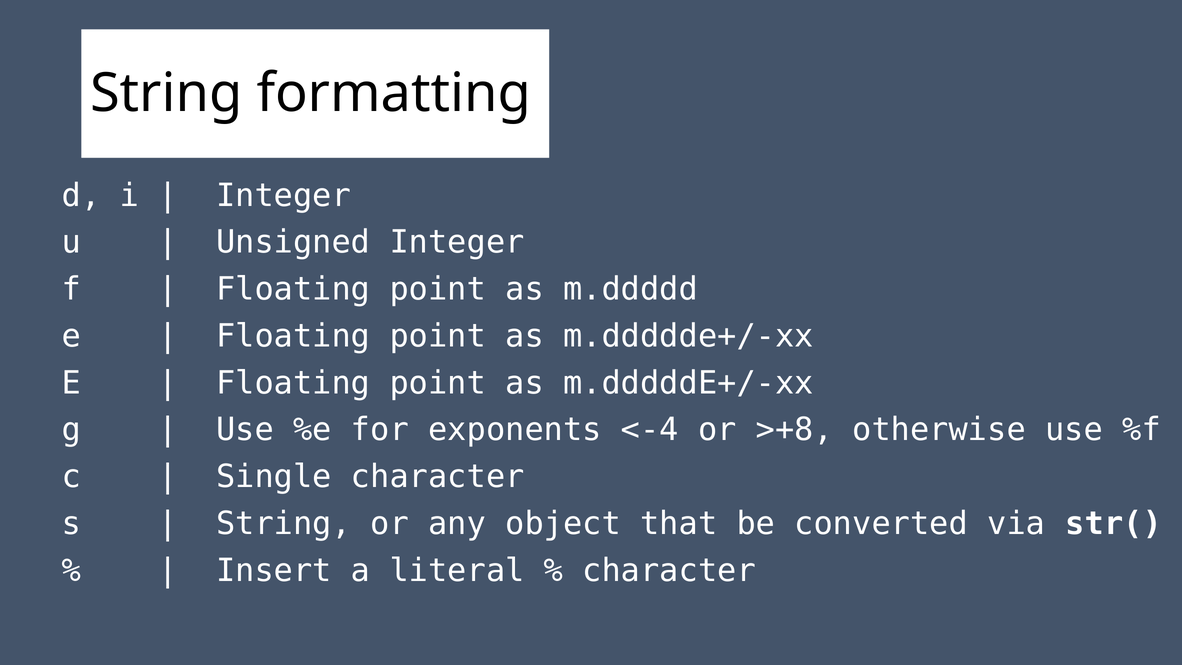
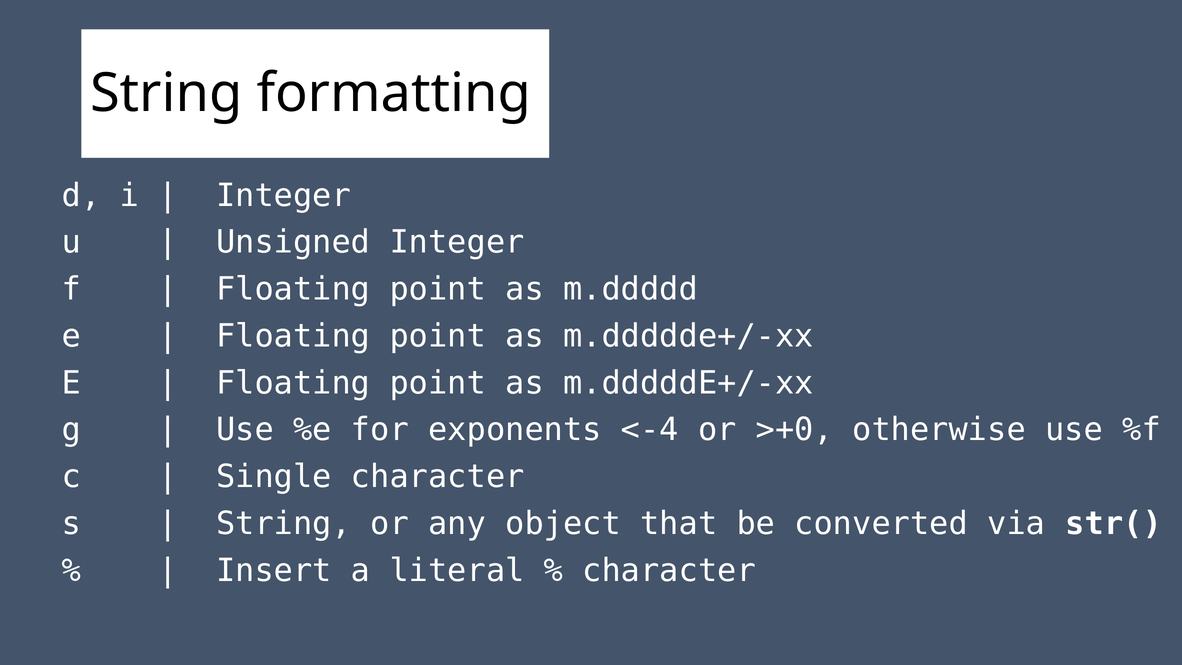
>+8: >+8 -> >+0
